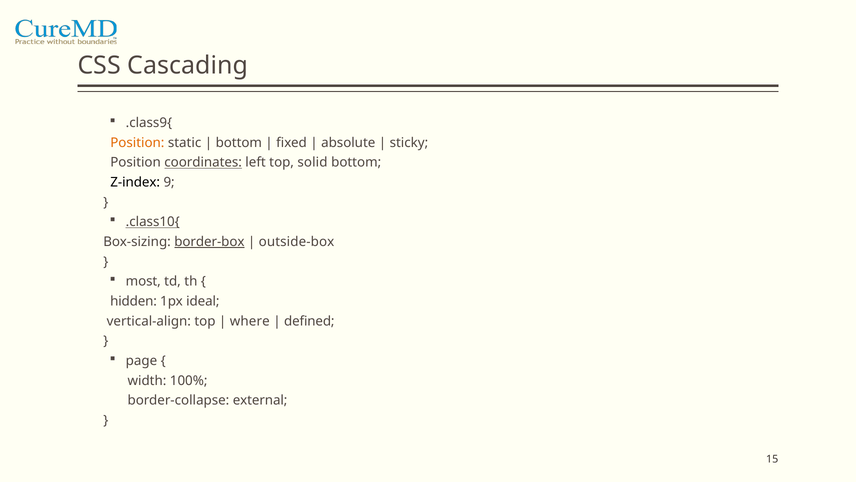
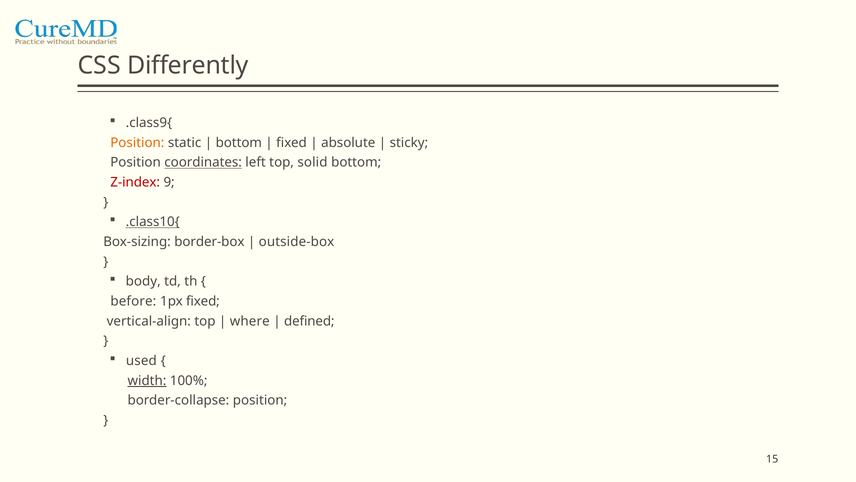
Cascading: Cascading -> Differently
Z-index colour: black -> red
border-box underline: present -> none
most: most -> body
hidden: hidden -> before
1px ideal: ideal -> fixed
page: page -> used
width underline: none -> present
border-collapse external: external -> position
